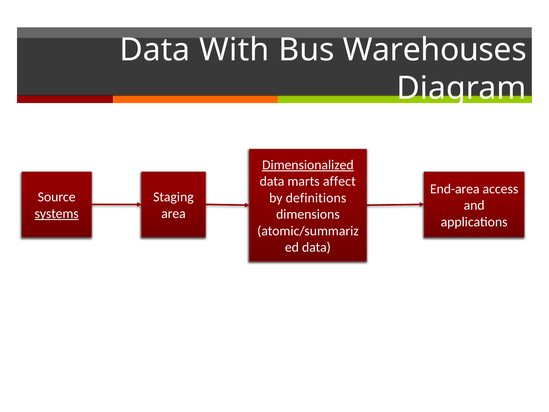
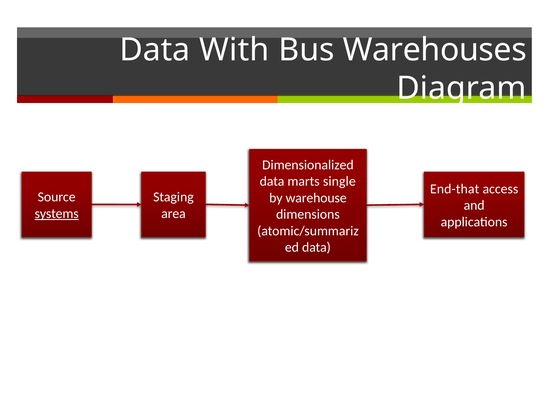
Dimensionalized underline: present -> none
affect: affect -> single
End-area: End-area -> End-that
definitions: definitions -> warehouse
